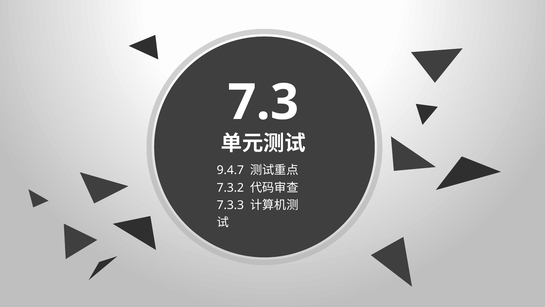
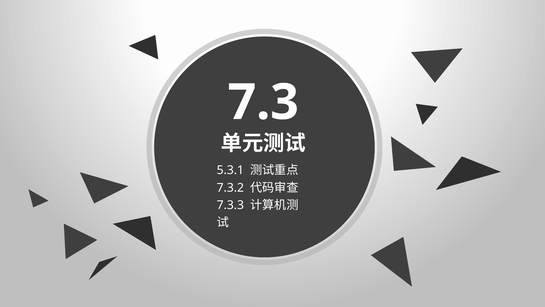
9.4.7: 9.4.7 -> 5.3.1
